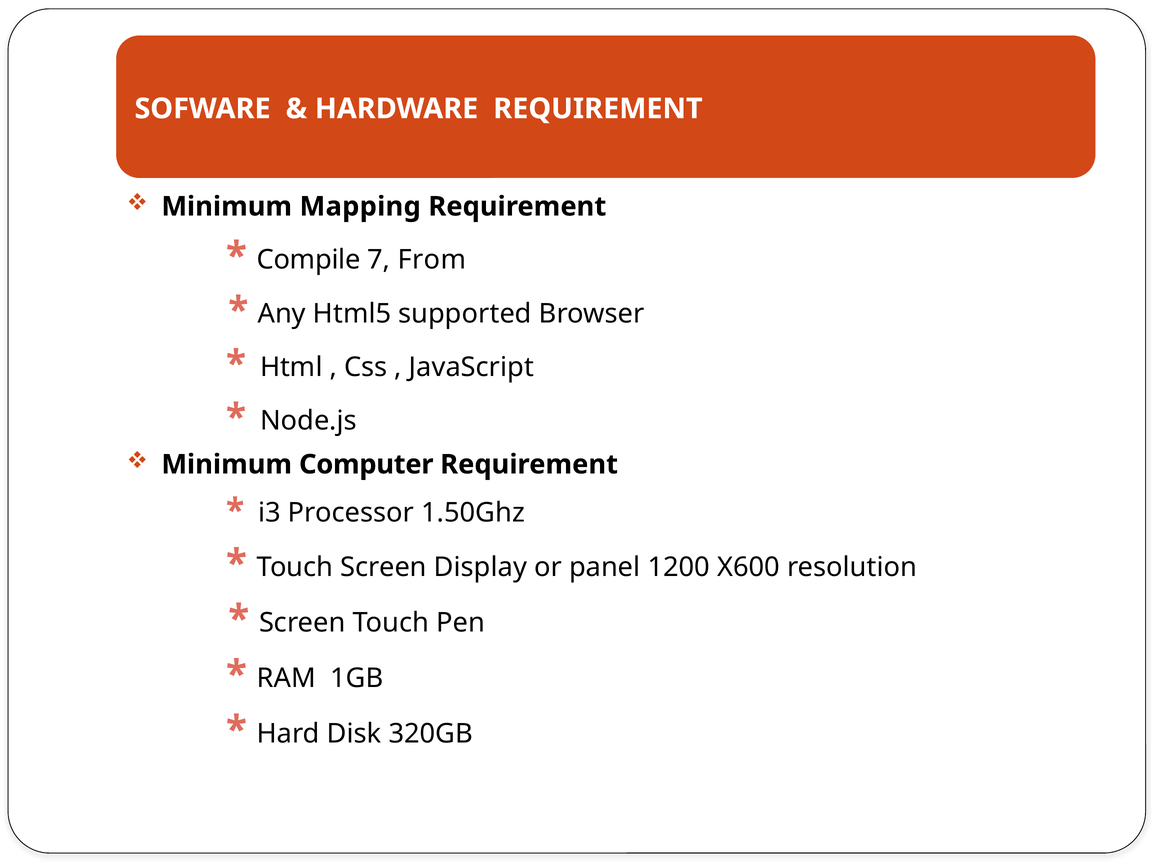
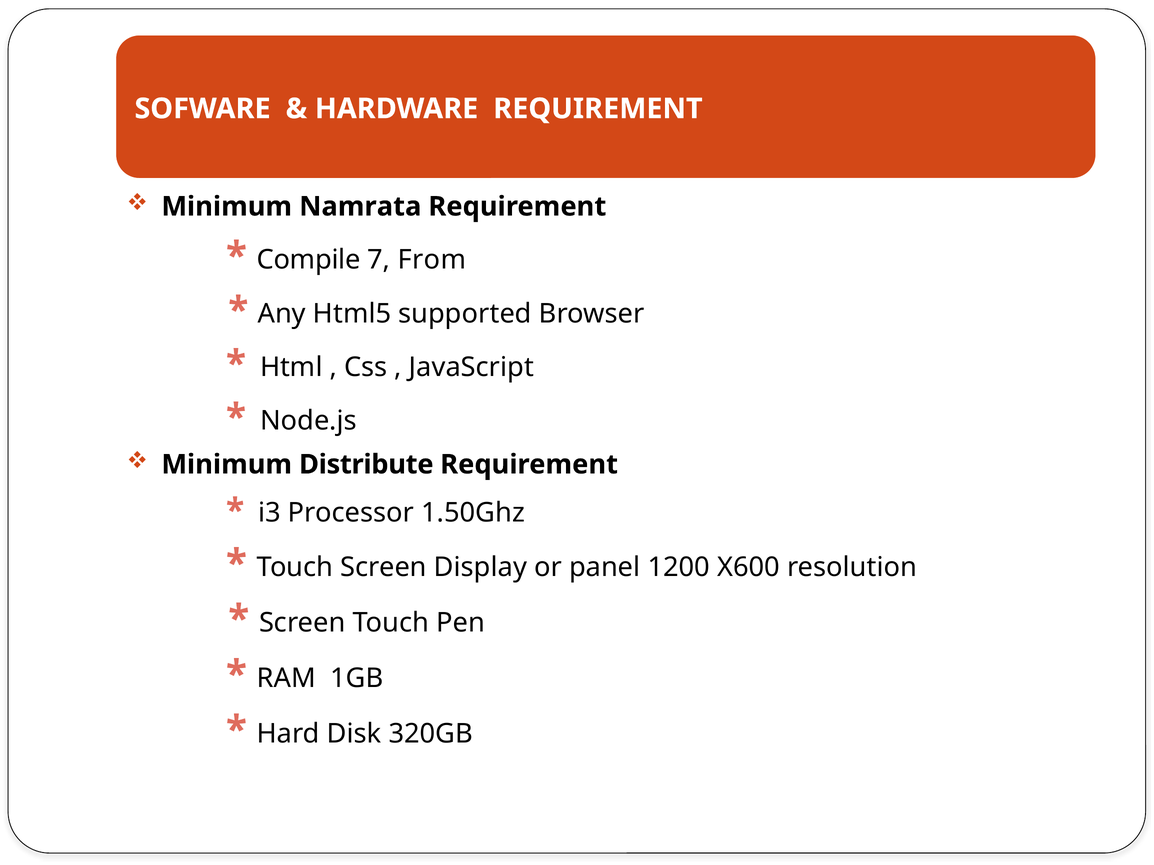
Mapping: Mapping -> Namrata
Computer: Computer -> Distribute
